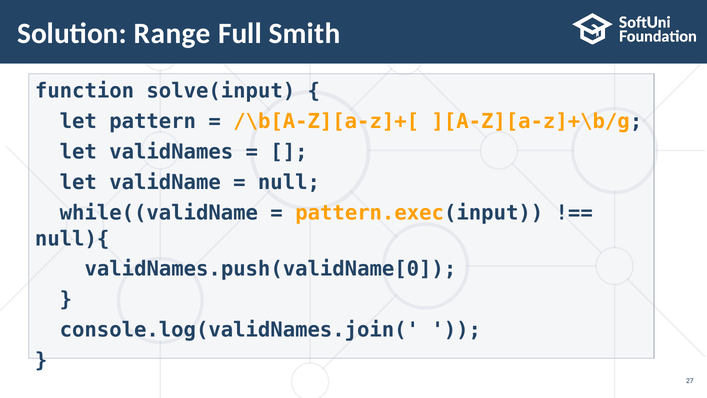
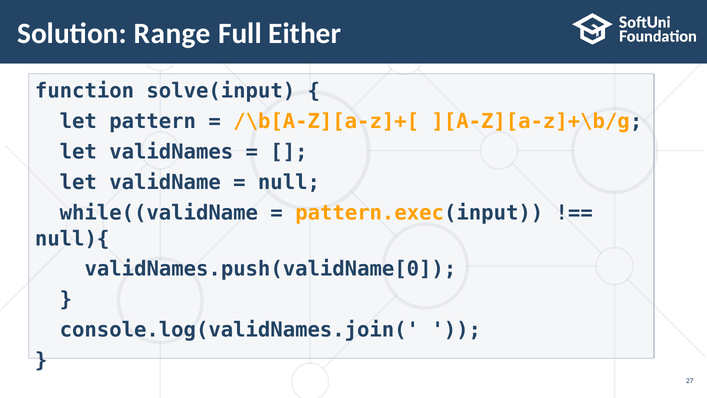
Smith: Smith -> Either
